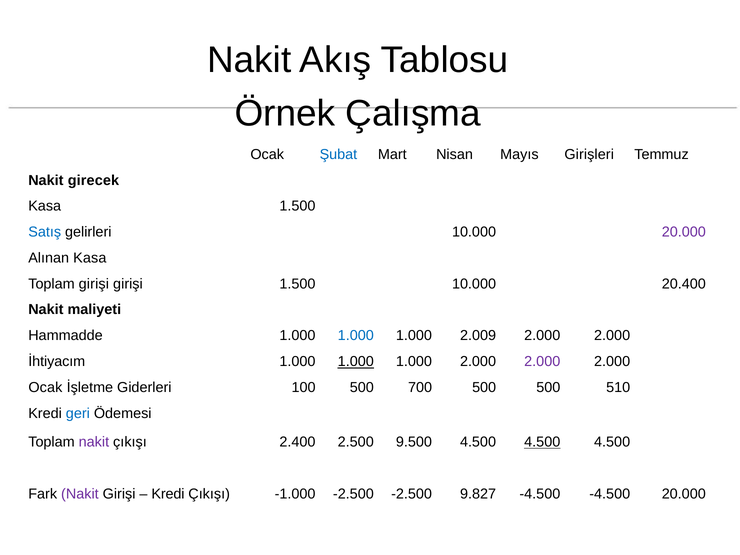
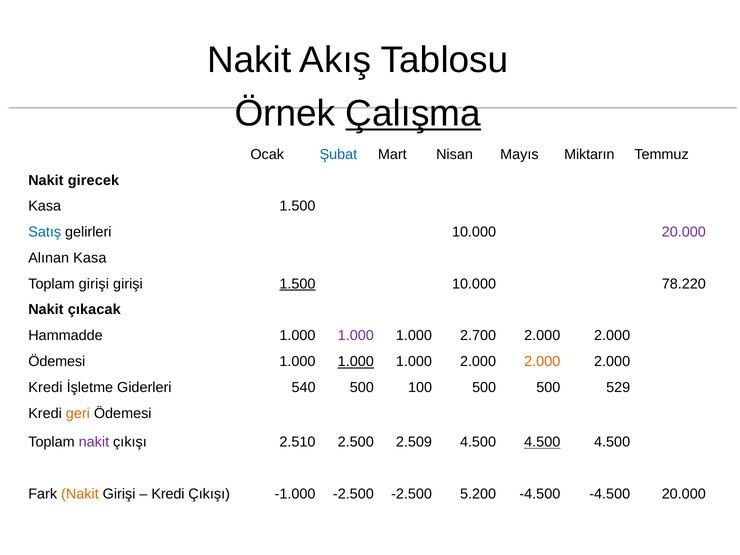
Çalışma underline: none -> present
Girişleri: Girişleri -> Miktarın
1.500 at (297, 284) underline: none -> present
20.400: 20.400 -> 78.220
maliyeti: maliyeti -> çıkacak
1.000 at (356, 336) colour: blue -> purple
2.009: 2.009 -> 2.700
İhtiyacım at (57, 362): İhtiyacım -> Ödemesi
2.000 at (542, 362) colour: purple -> orange
Ocak at (45, 388): Ocak -> Kredi
100: 100 -> 540
700: 700 -> 100
510: 510 -> 529
geri colour: blue -> orange
2.400: 2.400 -> 2.510
9.500: 9.500 -> 2.509
Nakit at (80, 494) colour: purple -> orange
9.827: 9.827 -> 5.200
